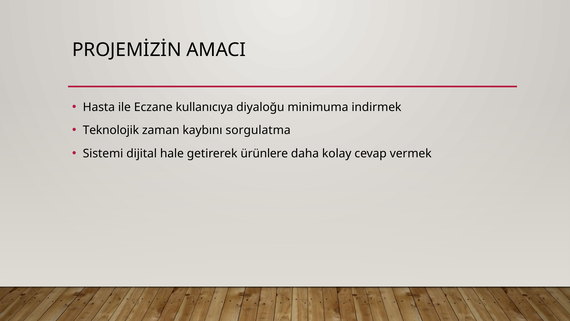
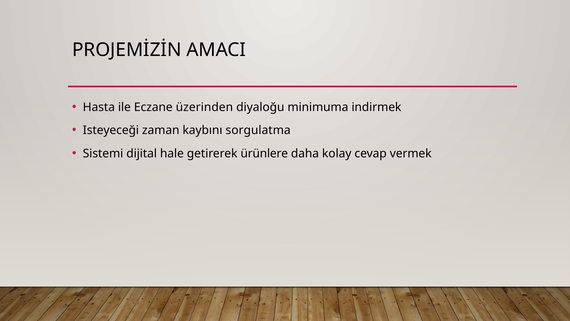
kullanıcıya: kullanıcıya -> üzerinden
Teknolojik: Teknolojik -> Isteyeceği
